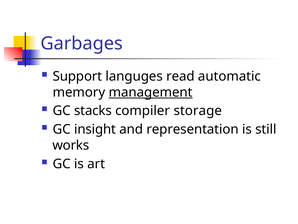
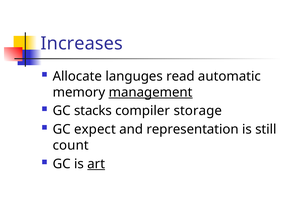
Garbages: Garbages -> Increases
Support: Support -> Allocate
insight: insight -> expect
works: works -> count
art underline: none -> present
